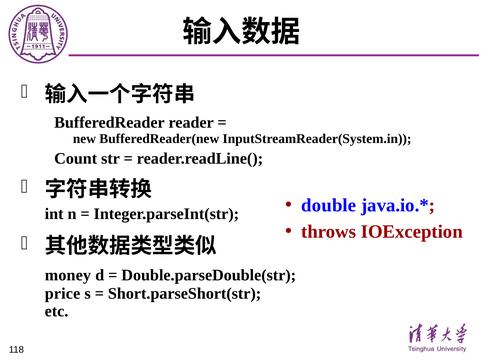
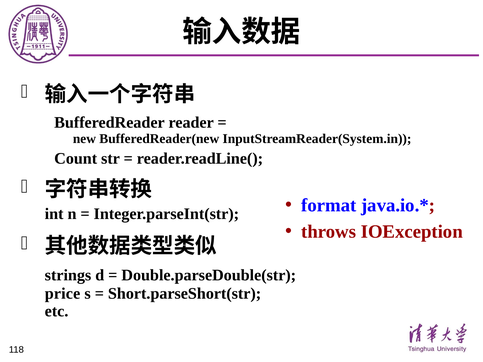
double: double -> format
money: money -> strings
